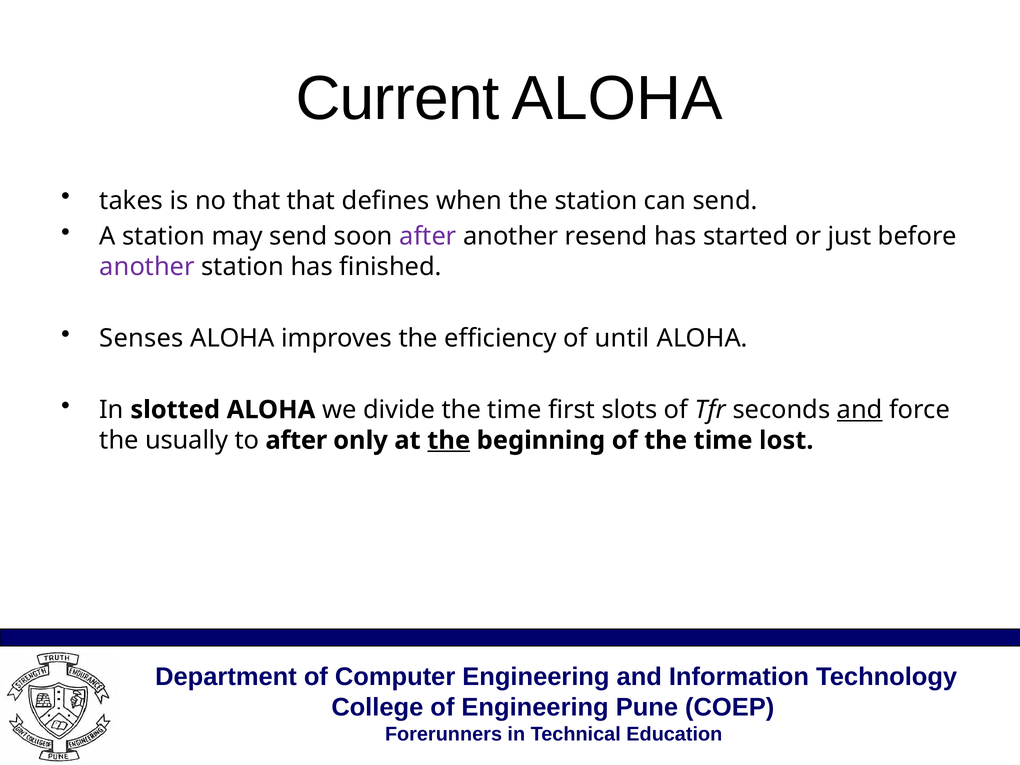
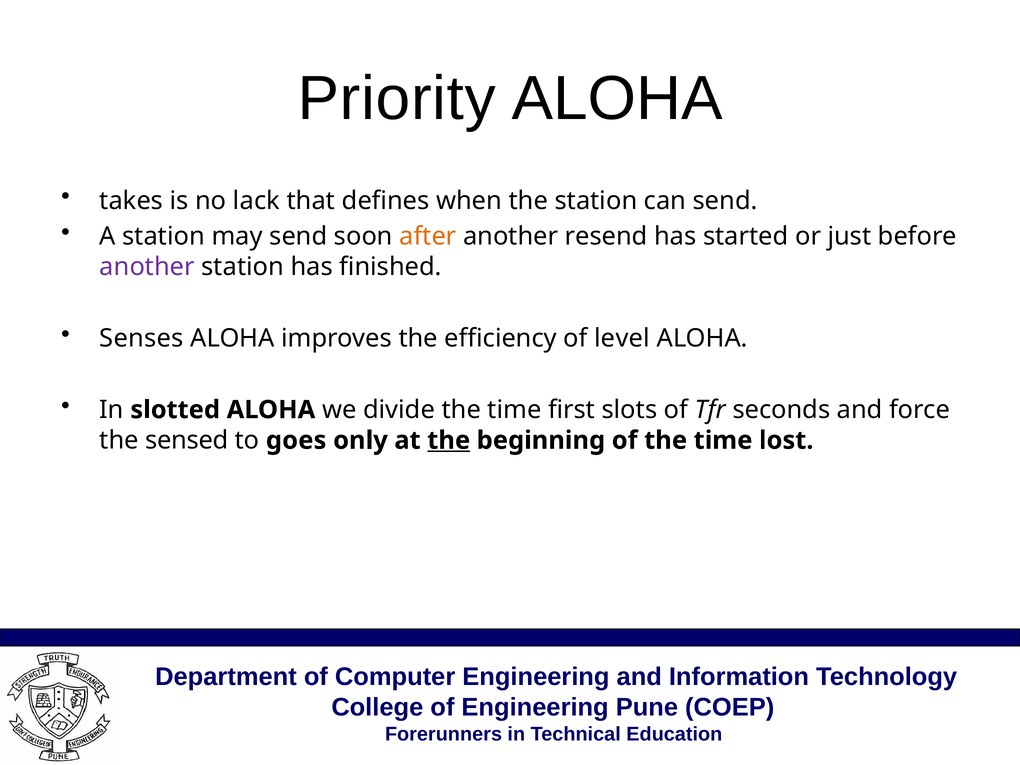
Current: Current -> Priority
no that: that -> lack
after at (428, 236) colour: purple -> orange
until: until -> level
and at (860, 410) underline: present -> none
usually: usually -> sensed
to after: after -> goes
